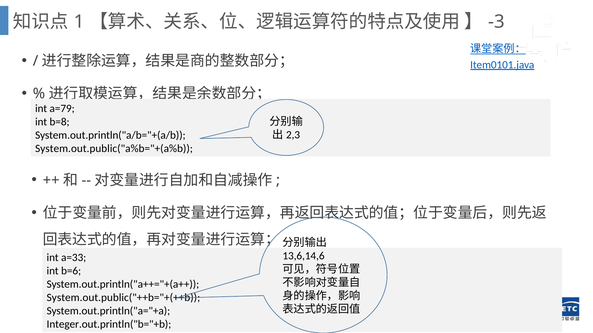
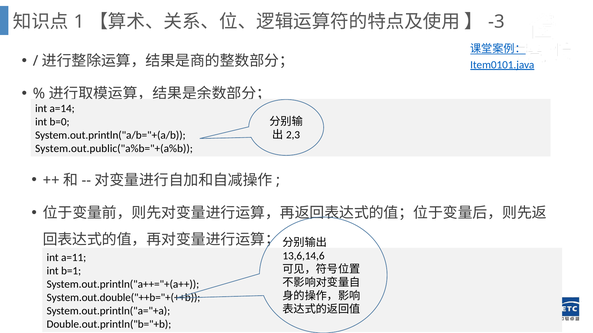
a=79: a=79 -> a=14
b=8: b=8 -> b=0
a=33: a=33 -> a=11
b=6: b=6 -> b=1
System.out.public("++b="+(++b: System.out.public("++b="+(++b -> System.out.double("++b="+(++b
Integer.out.println("b="+b: Integer.out.println("b="+b -> Double.out.println("b="+b
